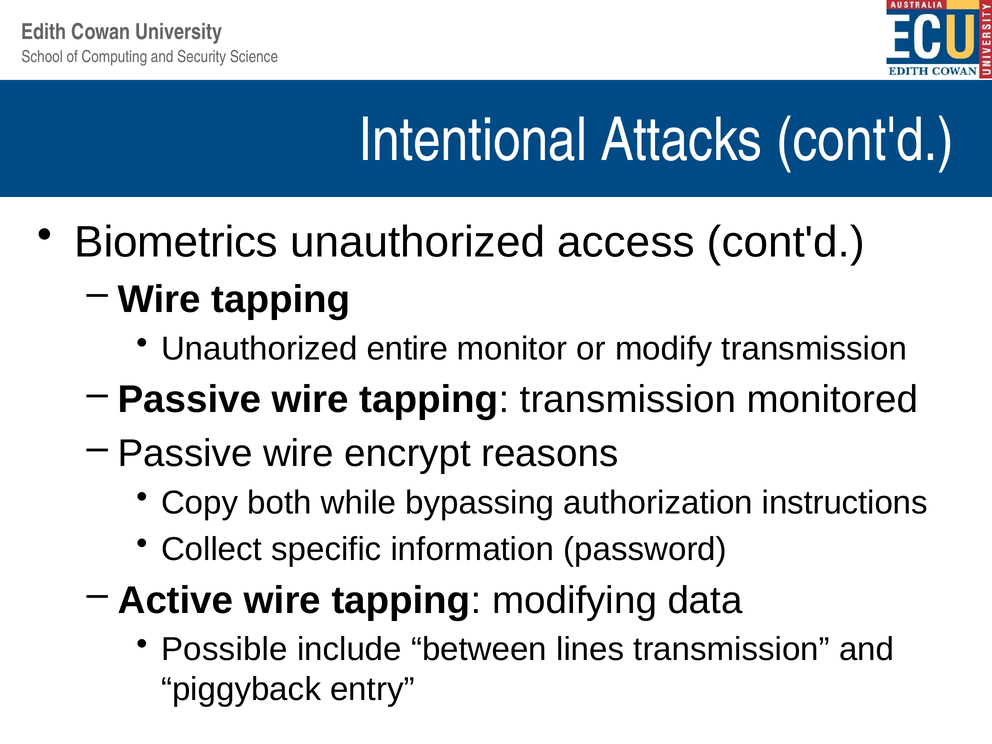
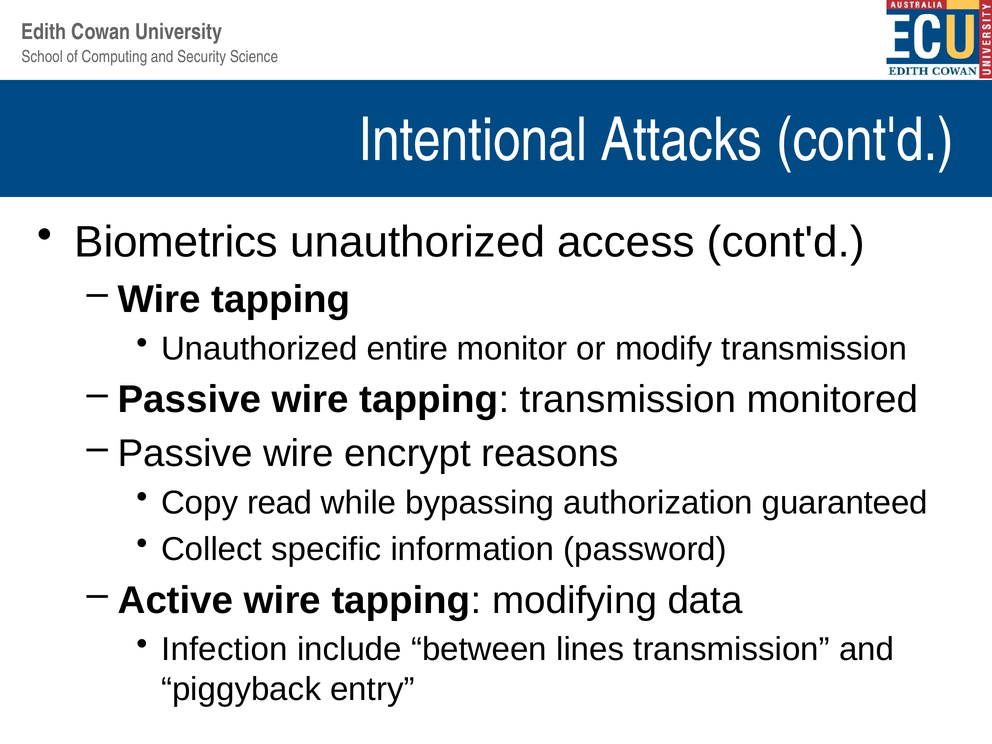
both: both -> read
instructions: instructions -> guaranteed
Possible: Possible -> Infection
